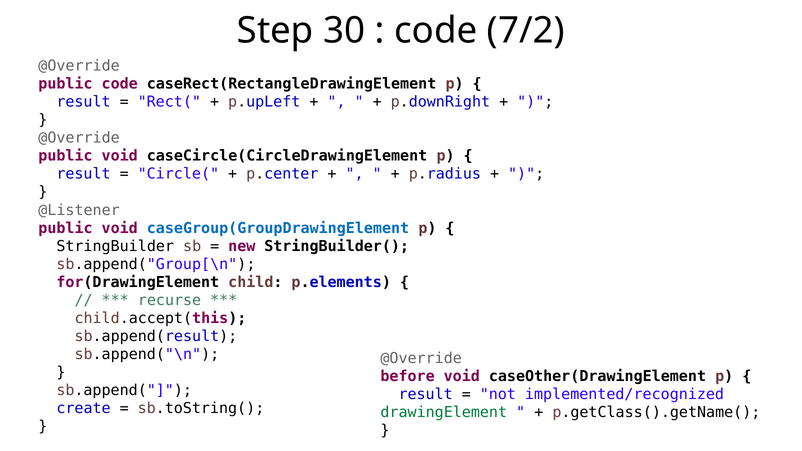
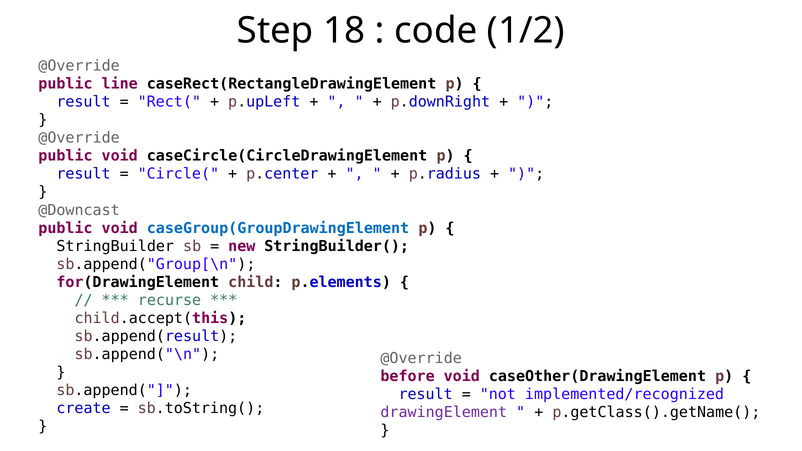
30: 30 -> 18
7/2: 7/2 -> 1/2
public code: code -> line
@Listener: @Listener -> @Downcast
drawingElement colour: green -> purple
